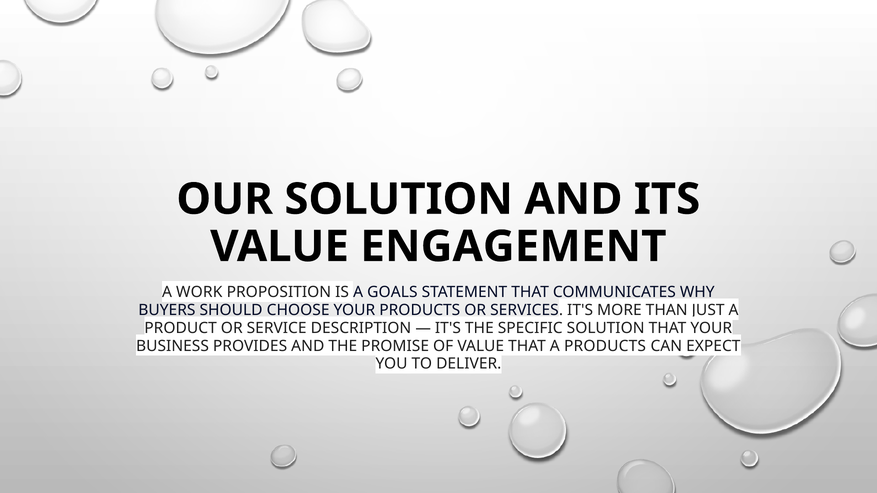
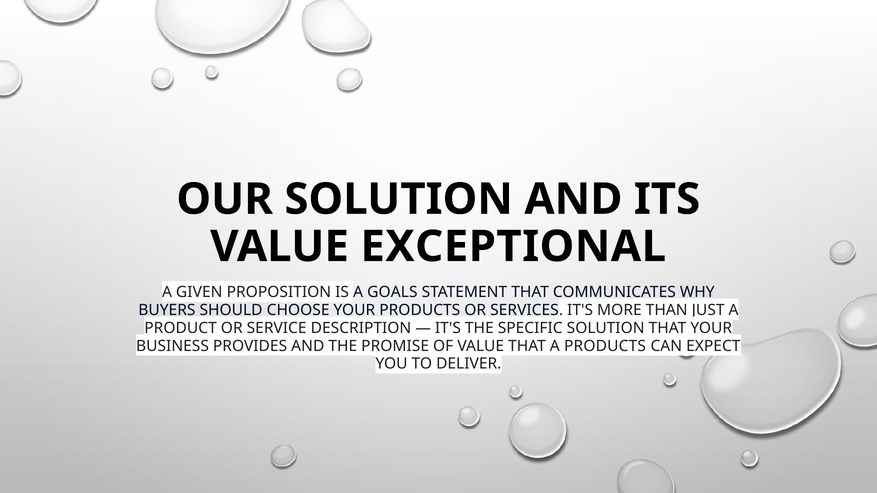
ENGAGEMENT: ENGAGEMENT -> EXCEPTIONAL
WORK: WORK -> GIVEN
